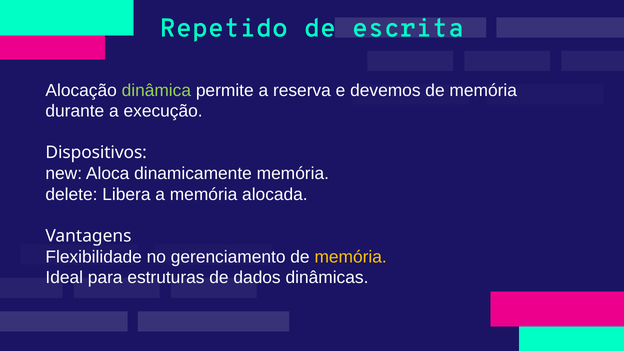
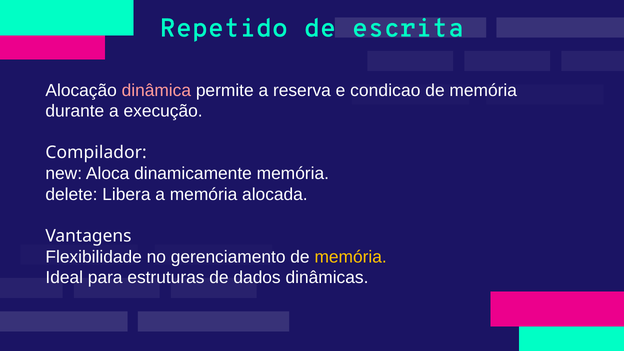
dinâmica colour: light green -> pink
devemos: devemos -> condicao
Dispositivos: Dispositivos -> Compilador
